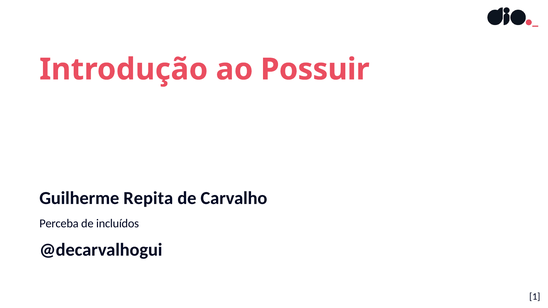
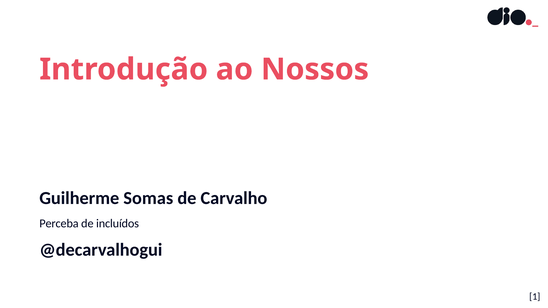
Possuir: Possuir -> Nossos
Repita: Repita -> Somas
